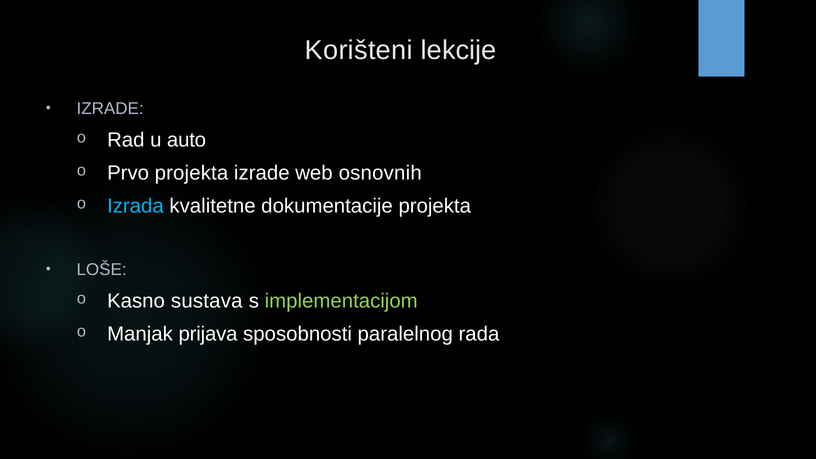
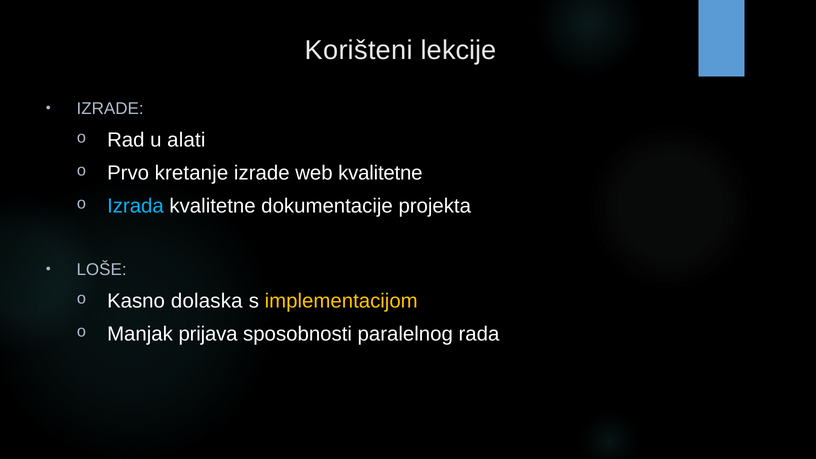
auto: auto -> alati
Prvo projekta: projekta -> kretanje
web osnovnih: osnovnih -> kvalitetne
sustava: sustava -> dolaska
implementacijom colour: light green -> yellow
